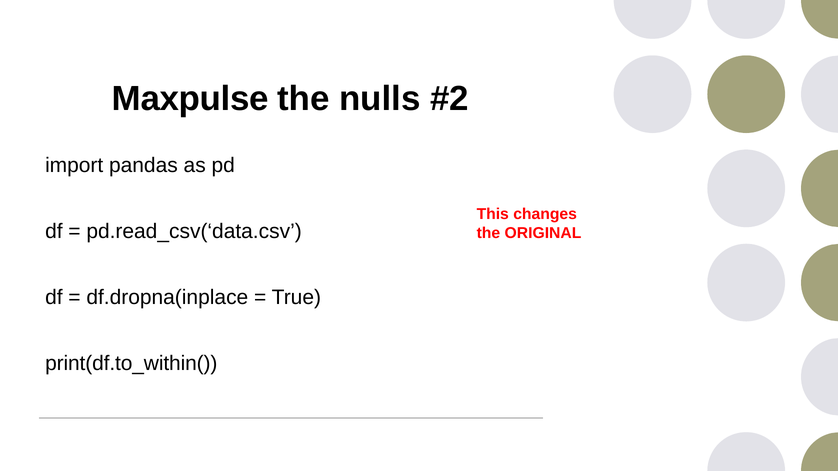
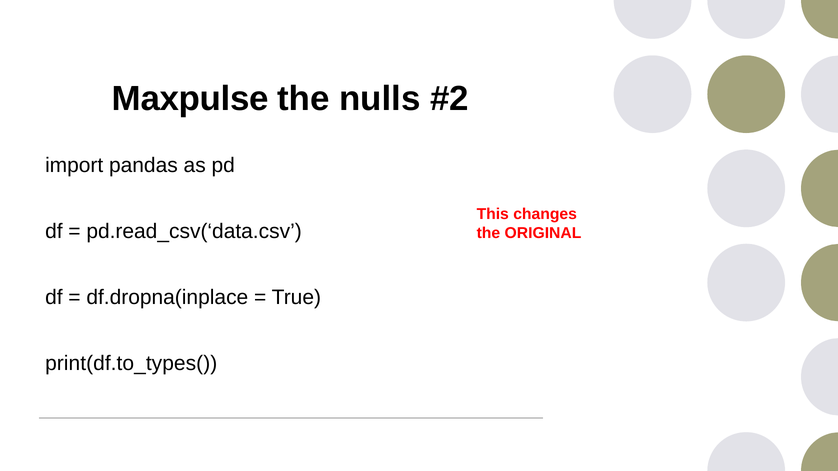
print(df.to_within(: print(df.to_within( -> print(df.to_types(
